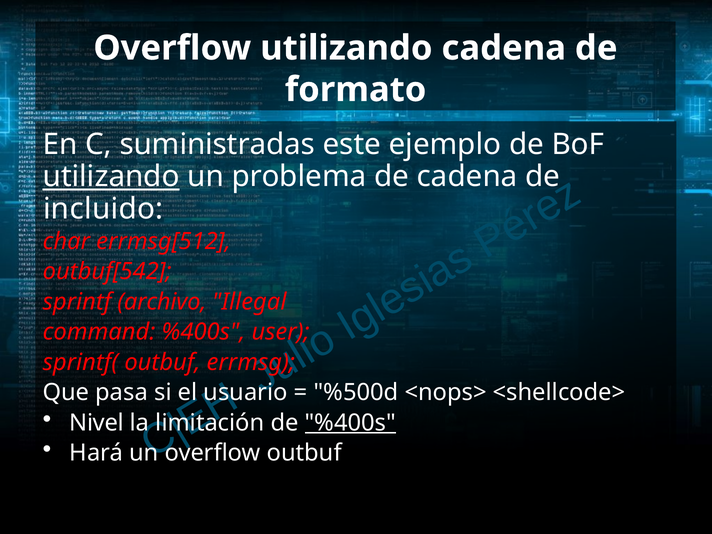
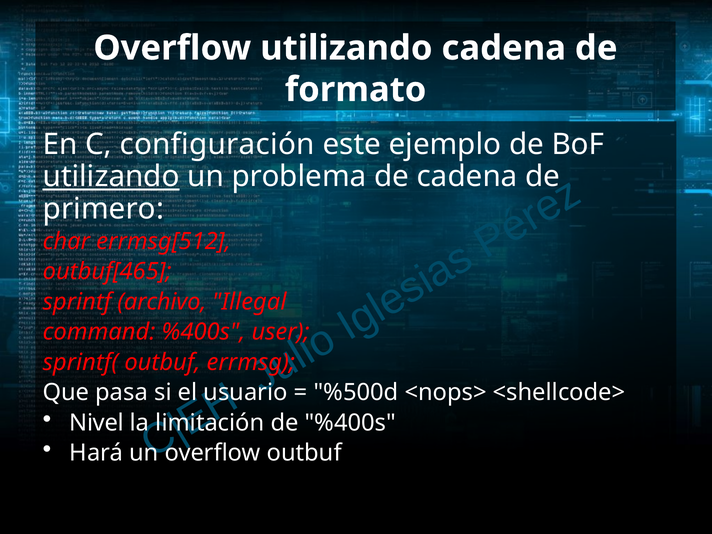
suministradas: suministradas -> configuración
incluido: incluido -> primero
outbuf[542: outbuf[542 -> outbuf[465
%400s at (350, 423) underline: present -> none
